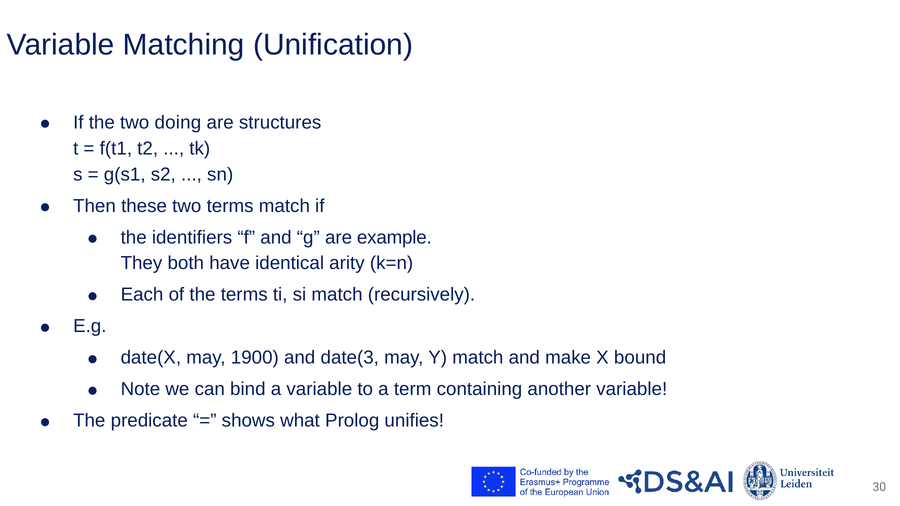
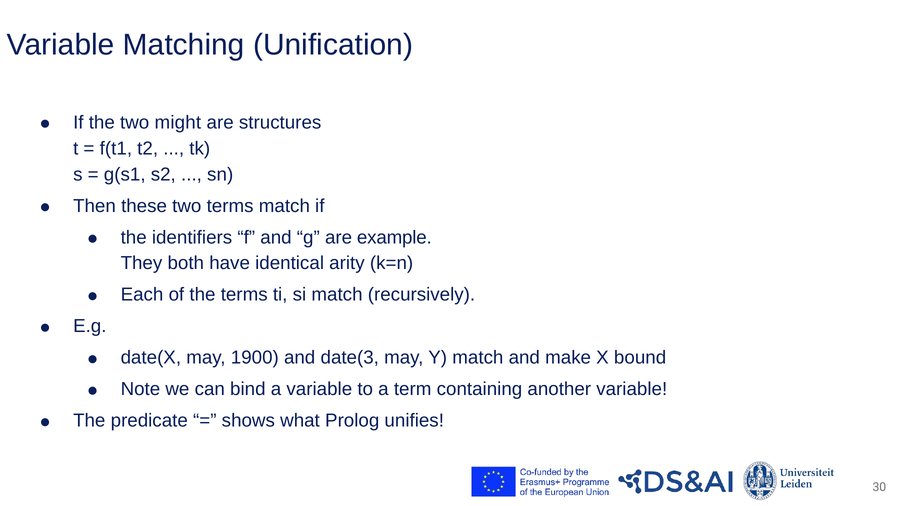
doing: doing -> might
